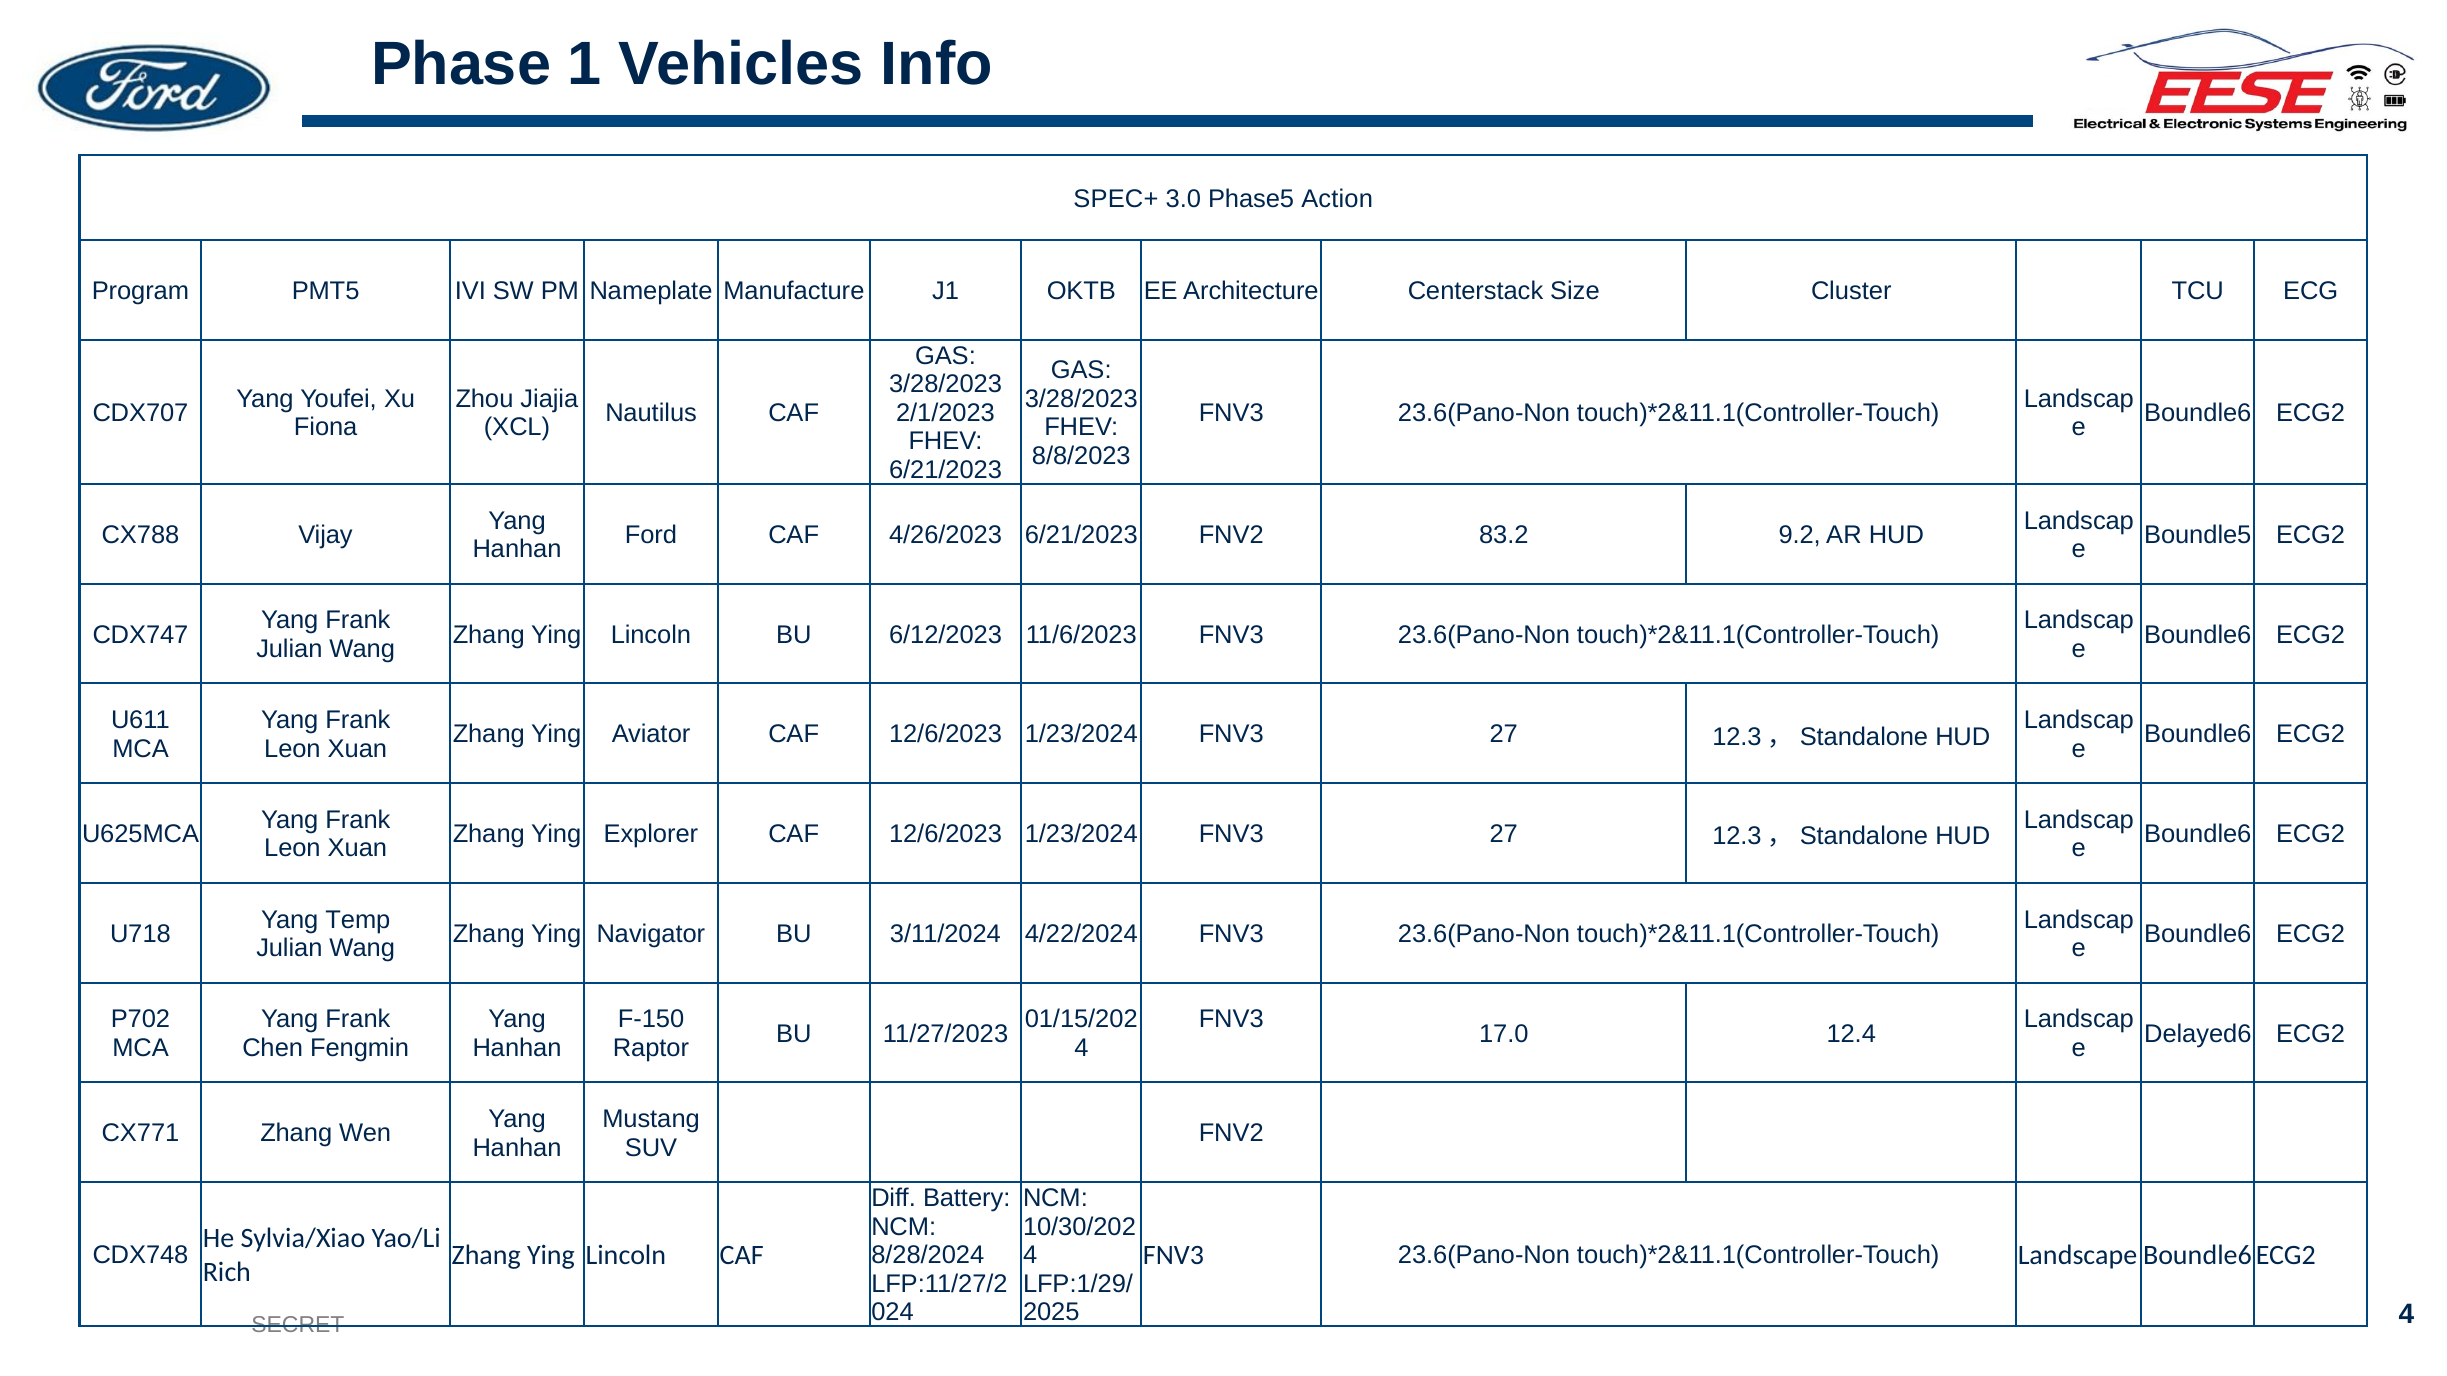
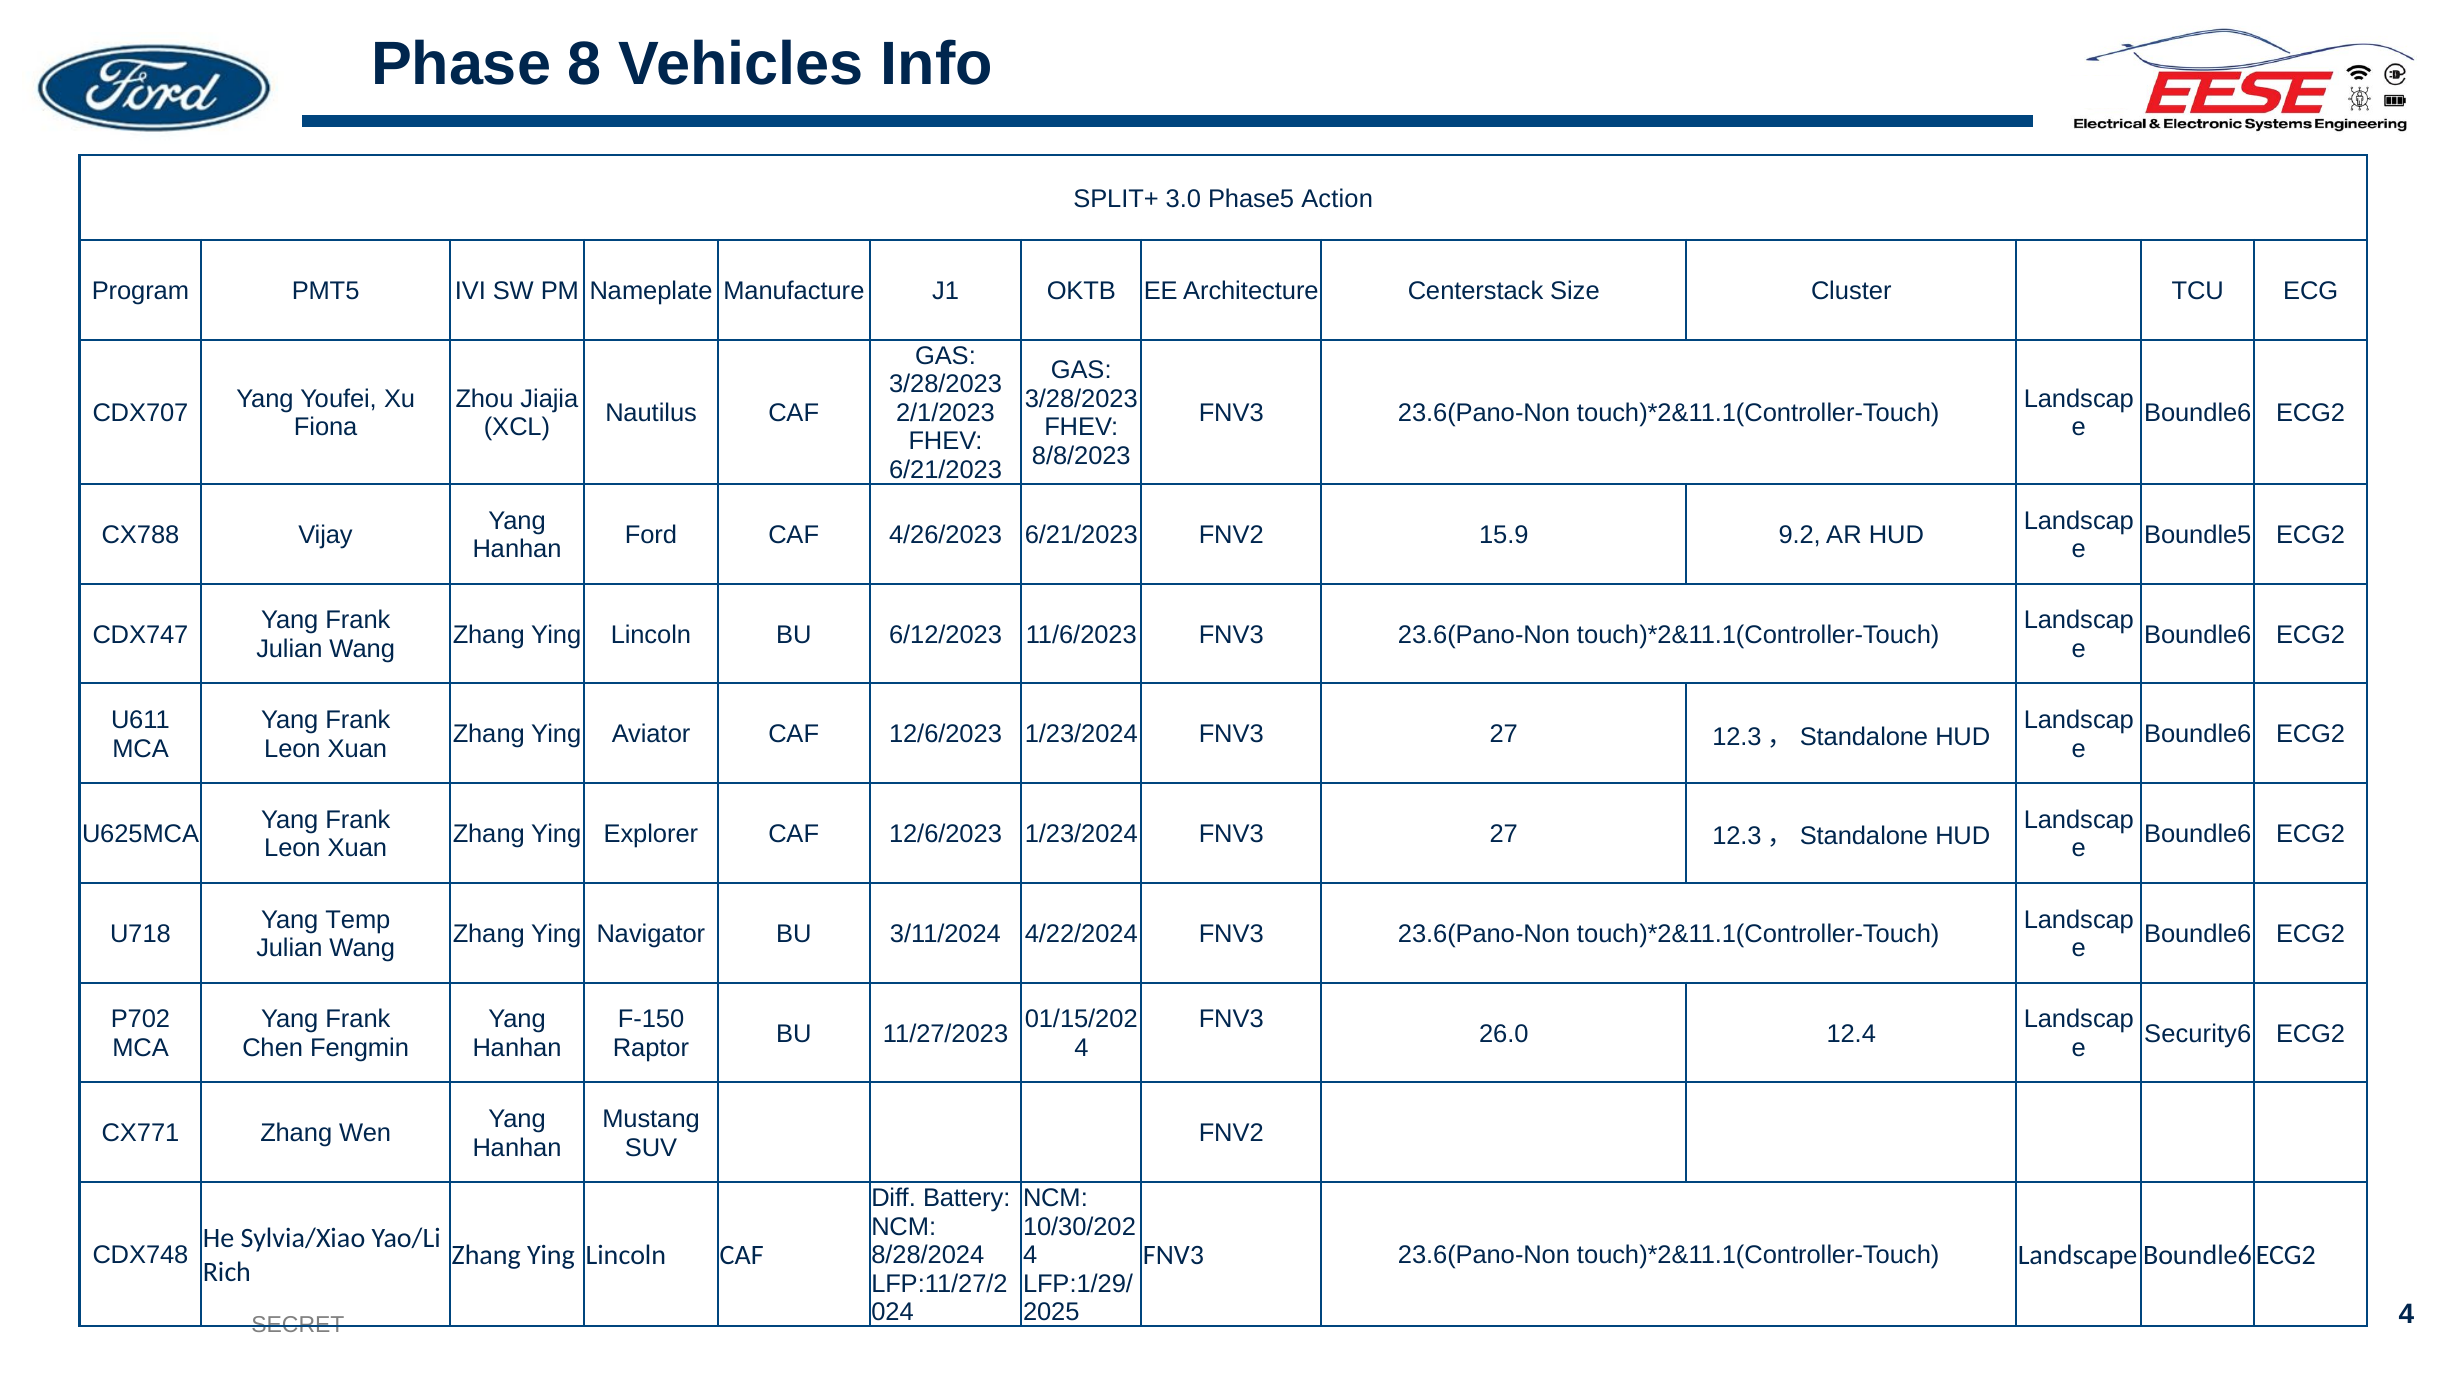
1: 1 -> 8
SPEC+: SPEC+ -> SPLIT+
83.2: 83.2 -> 15.9
17.0: 17.0 -> 26.0
Delayed6: Delayed6 -> Security6
